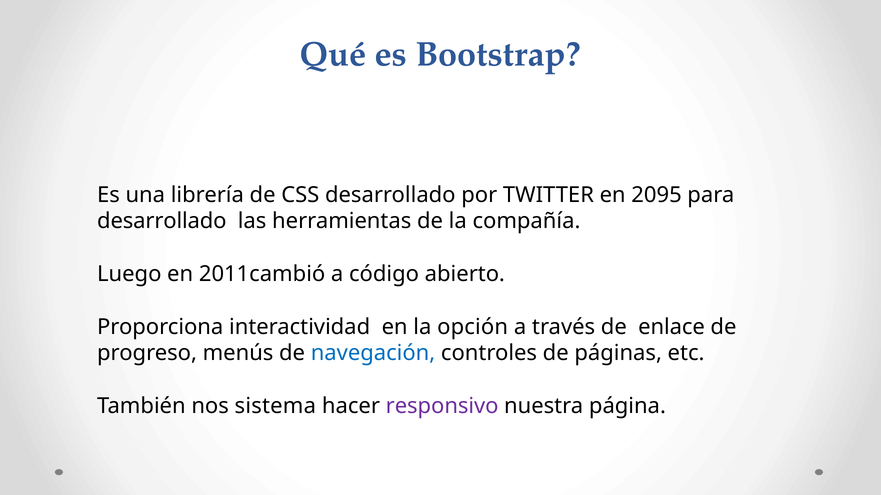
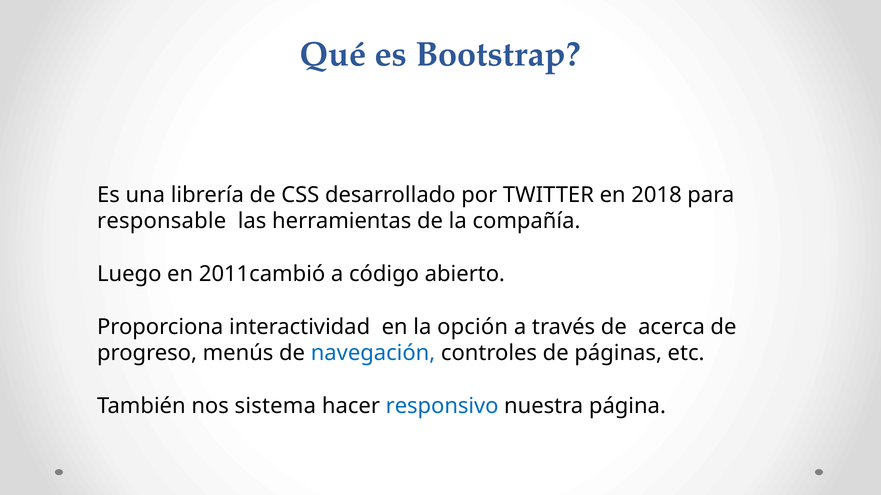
2095: 2095 -> 2018
desarrollado at (162, 221): desarrollado -> responsable
enlace: enlace -> acerca
responsivo colour: purple -> blue
